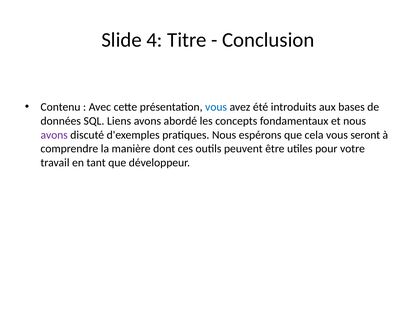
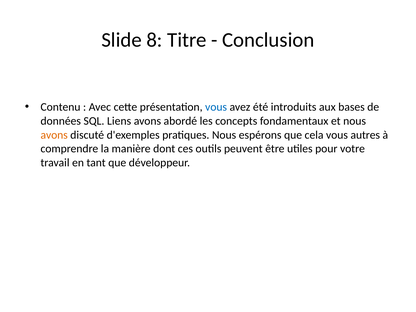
4: 4 -> 8
avons at (54, 135) colour: purple -> orange
seront: seront -> autres
